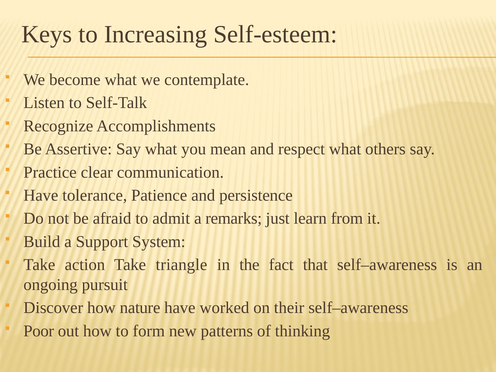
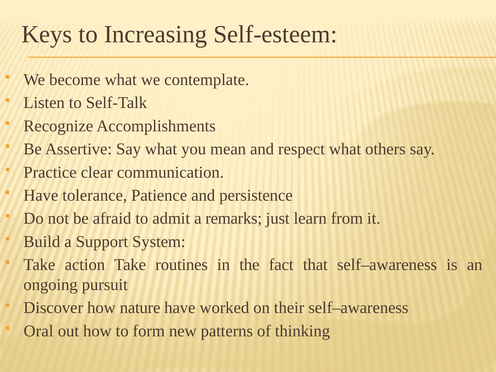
triangle: triangle -> routines
Poor: Poor -> Oral
